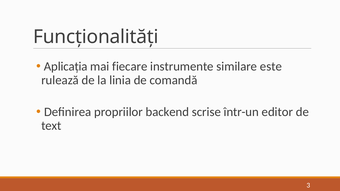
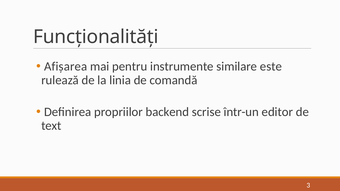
Aplicația: Aplicația -> Afișarea
fiecare: fiecare -> pentru
